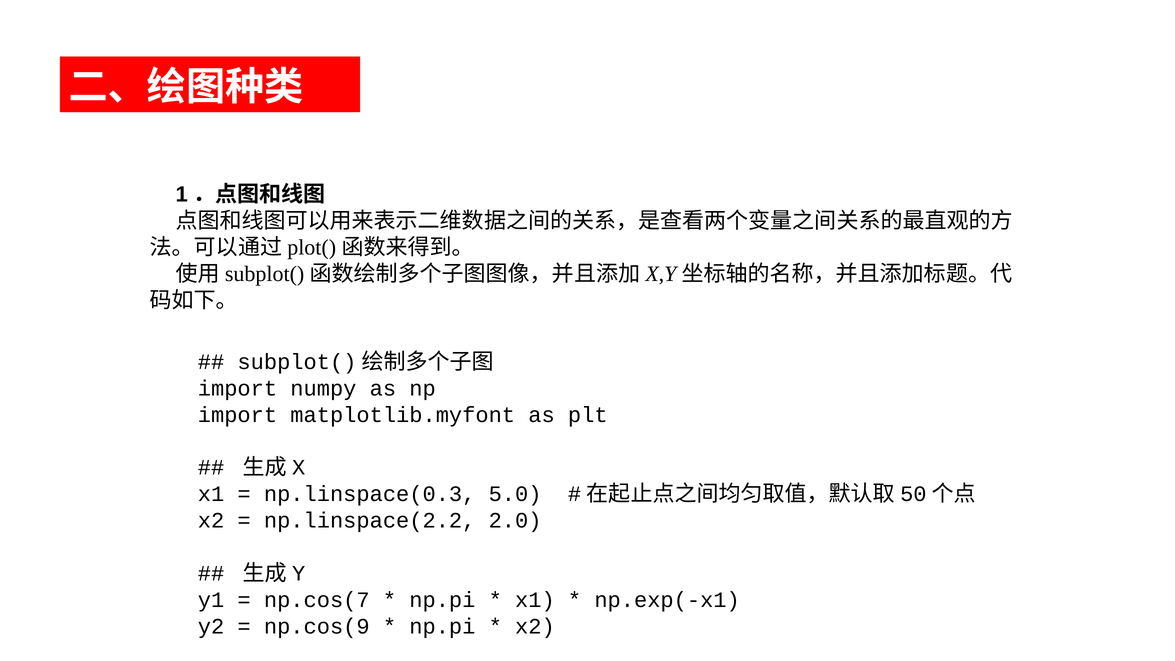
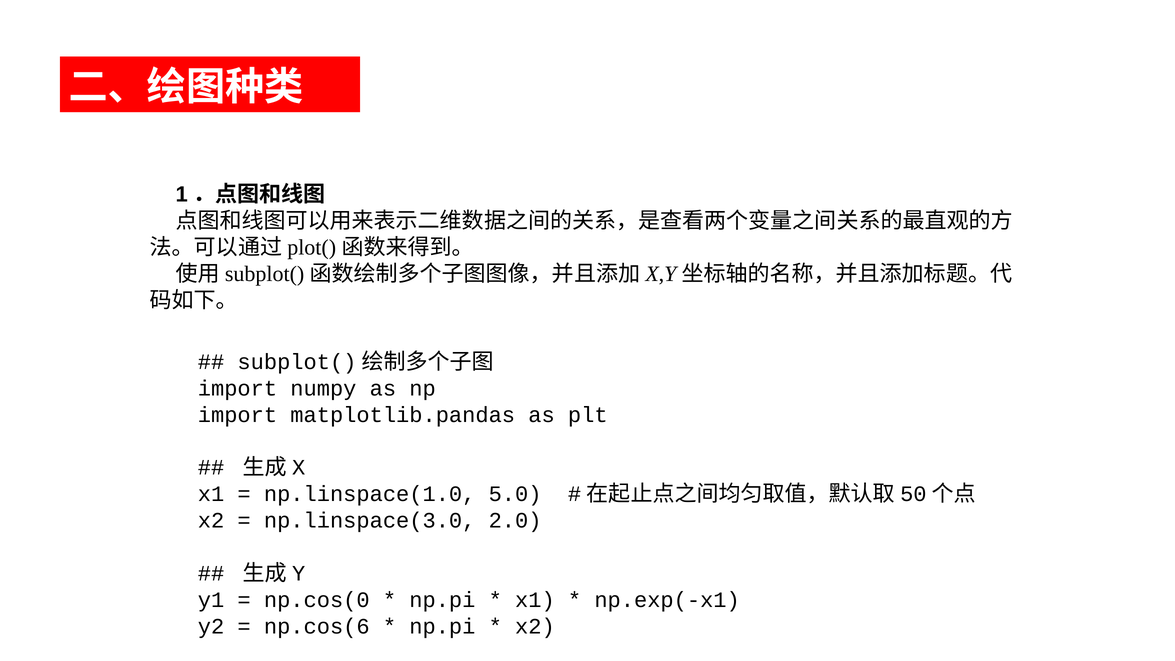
matplotlib.myfont: matplotlib.myfont -> matplotlib.pandas
np.linspace(0.3: np.linspace(0.3 -> np.linspace(1.0
np.linspace(2.2: np.linspace(2.2 -> np.linspace(3.0
np.cos(7: np.cos(7 -> np.cos(0
np.cos(9: np.cos(9 -> np.cos(6
